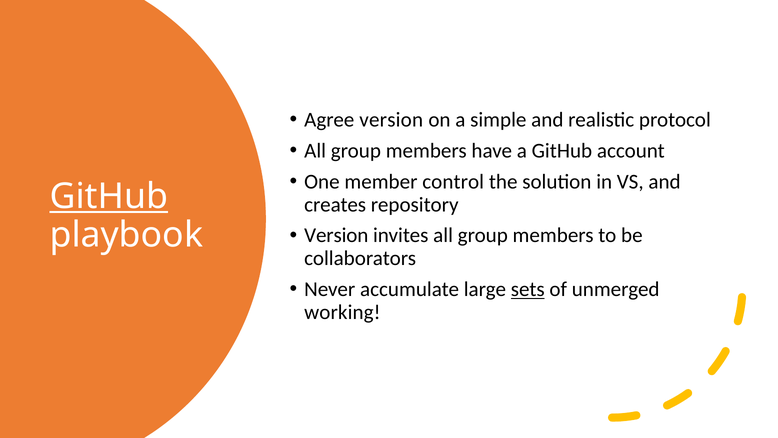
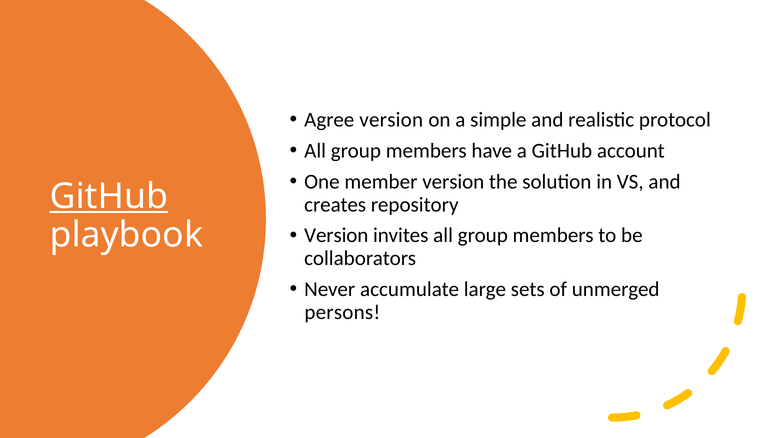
member control: control -> version
sets underline: present -> none
working: working -> persons
